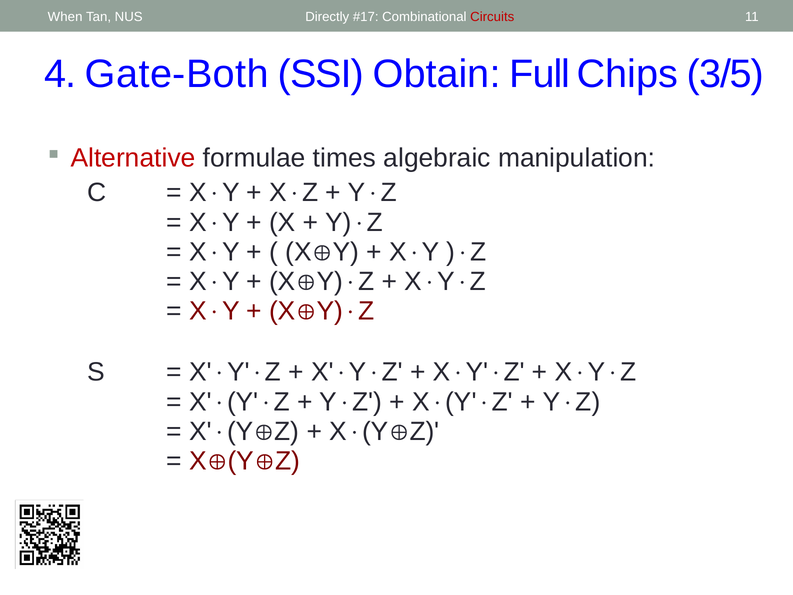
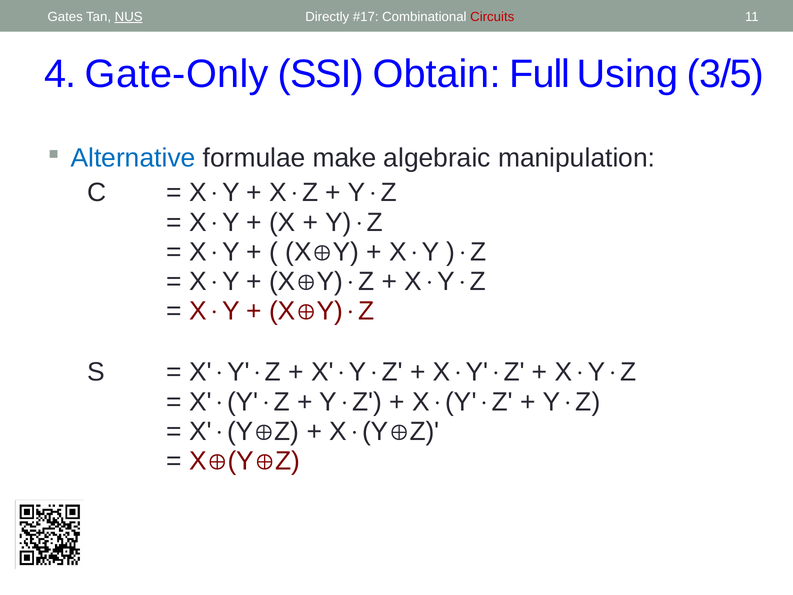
When: When -> Gates
NUS underline: none -> present
Gate-Both: Gate-Both -> Gate-Only
Chips: Chips -> Using
Alternative colour: red -> blue
times: times -> make
